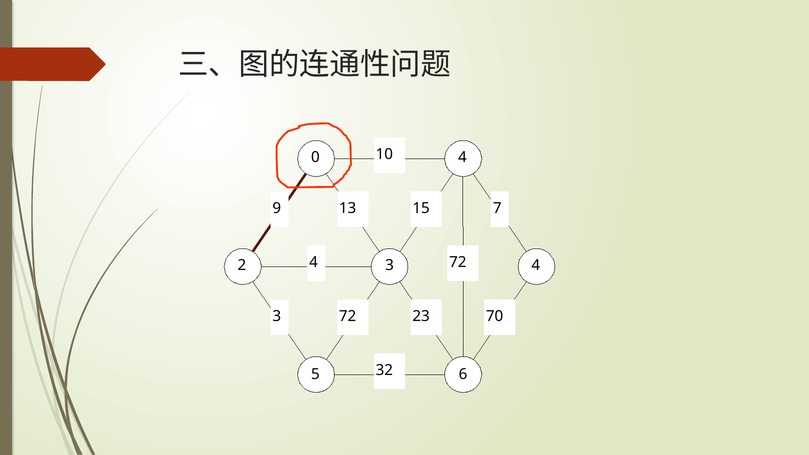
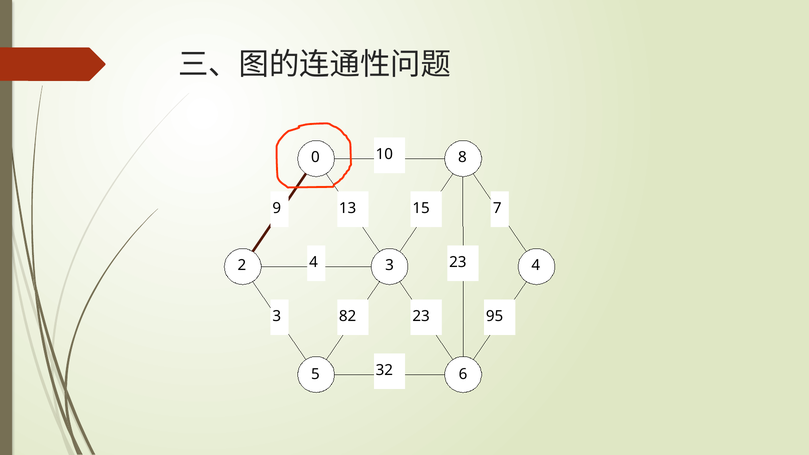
0 4: 4 -> 8
4 72: 72 -> 23
3 72: 72 -> 82
70: 70 -> 95
